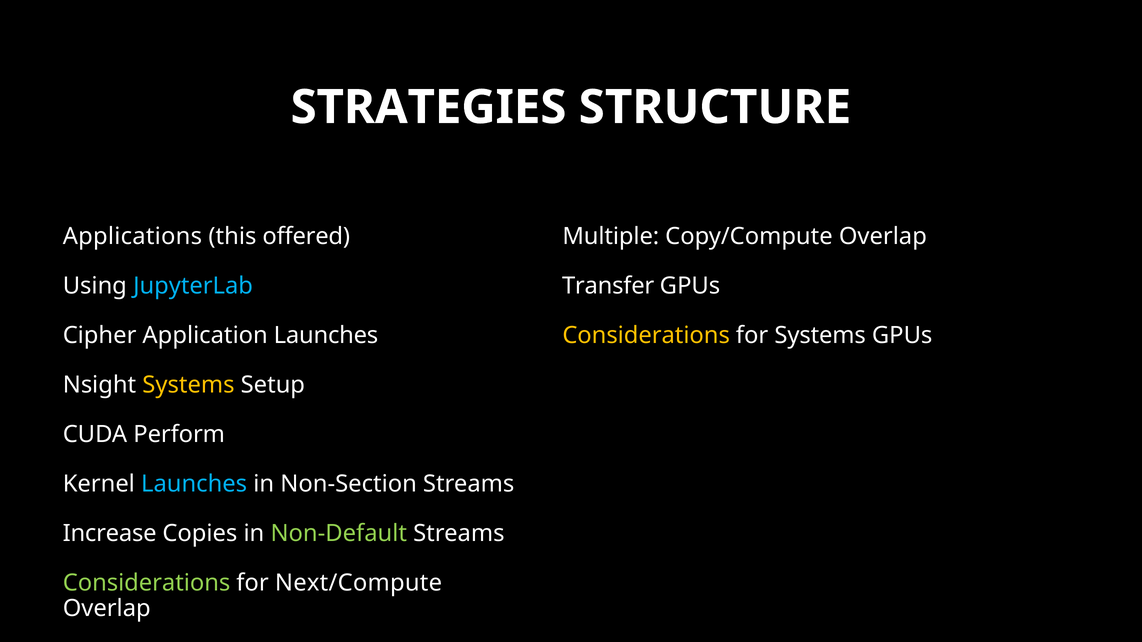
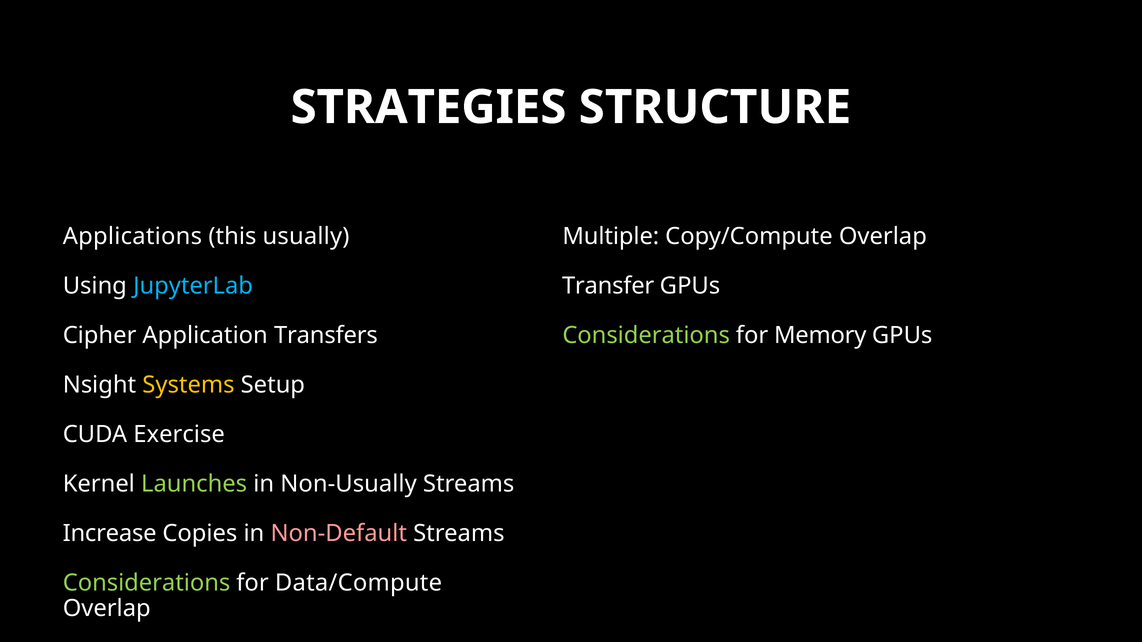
offered: offered -> usually
Application Launches: Launches -> Transfers
Considerations at (646, 335) colour: yellow -> light green
for Systems: Systems -> Memory
Perform: Perform -> Exercise
Launches at (194, 484) colour: light blue -> light green
Non-Section: Non-Section -> Non-Usually
Non-Default colour: light green -> pink
Next/Compute: Next/Compute -> Data/Compute
